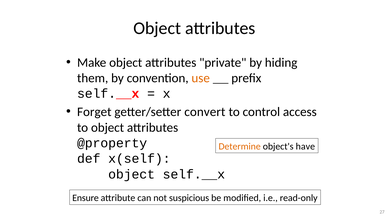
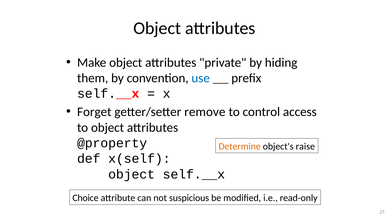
use colour: orange -> blue
convert: convert -> remove
have: have -> raise
Ensure: Ensure -> Choice
